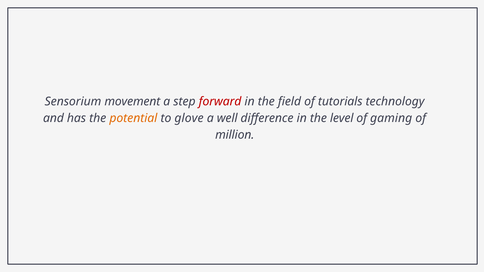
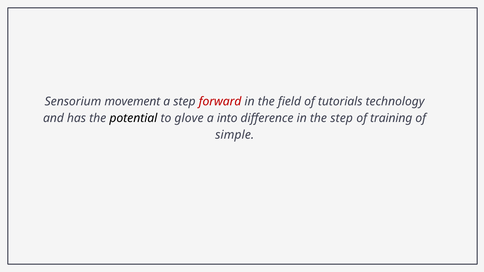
potential colour: orange -> black
well: well -> into
the level: level -> step
gaming: gaming -> training
million: million -> simple
